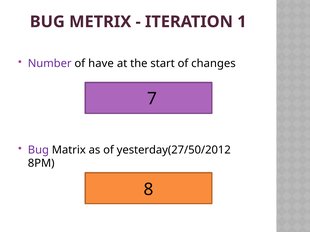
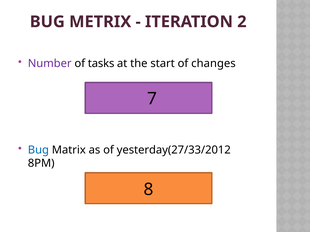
1: 1 -> 2
have: have -> tasks
Bug at (38, 150) colour: purple -> blue
yesterday(27/50/2012: yesterday(27/50/2012 -> yesterday(27/33/2012
